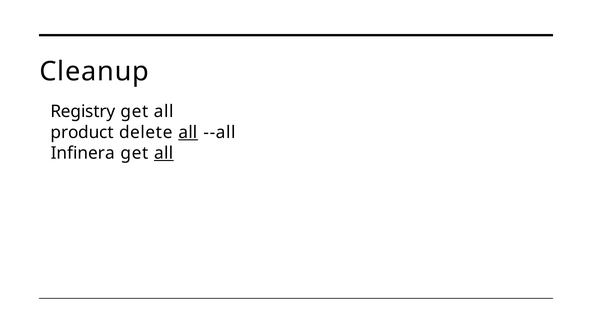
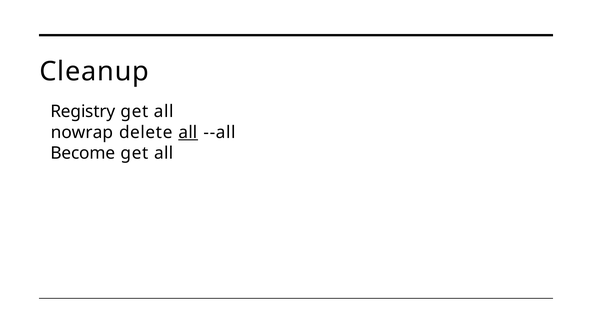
product: product -> nowrap
Infinera: Infinera -> Become
all at (164, 153) underline: present -> none
